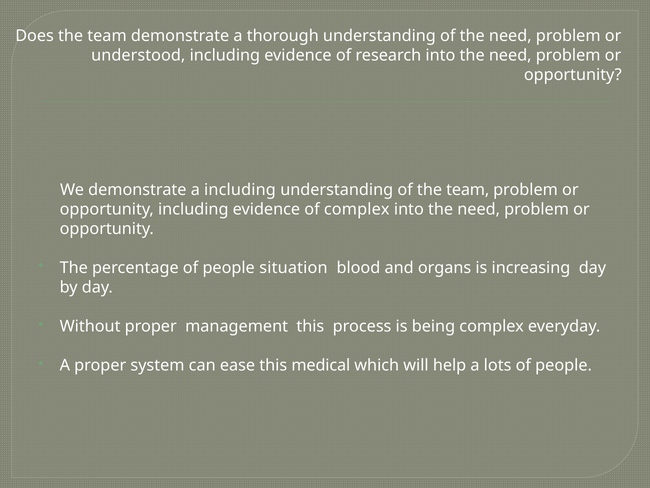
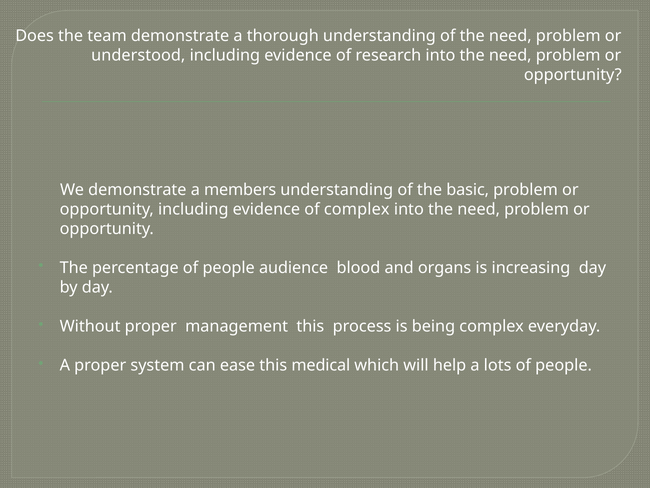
a including: including -> members
of the team: team -> basic
situation: situation -> audience
